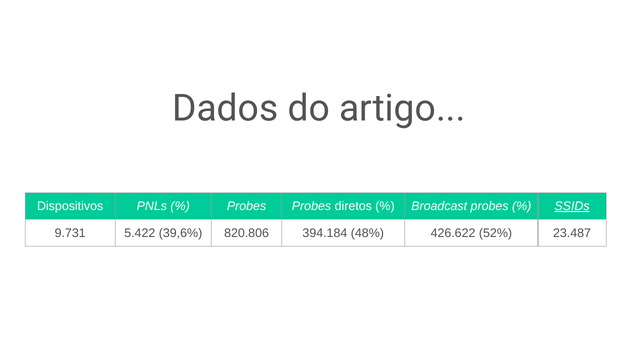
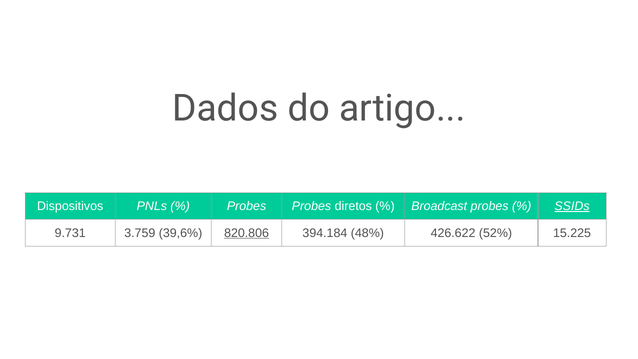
5.422: 5.422 -> 3.759
820.806 underline: none -> present
23.487: 23.487 -> 15.225
